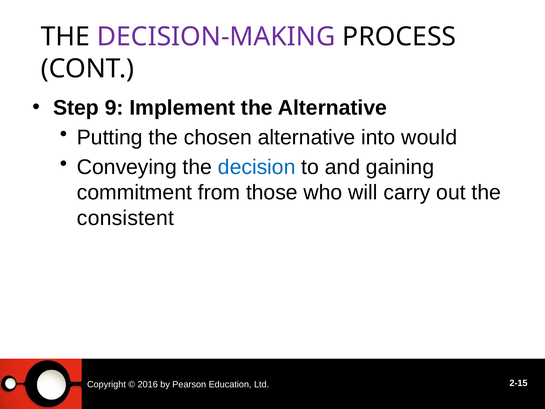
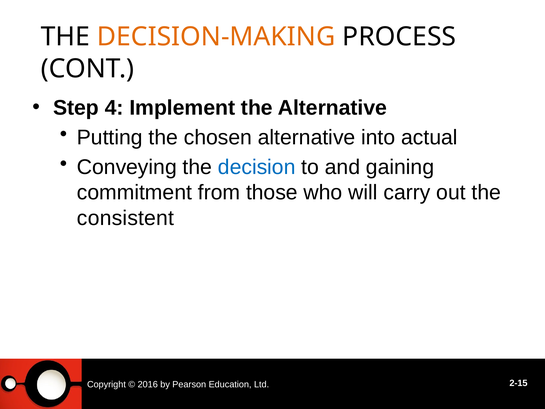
DECISION-MAKING colour: purple -> orange
9: 9 -> 4
would: would -> actual
